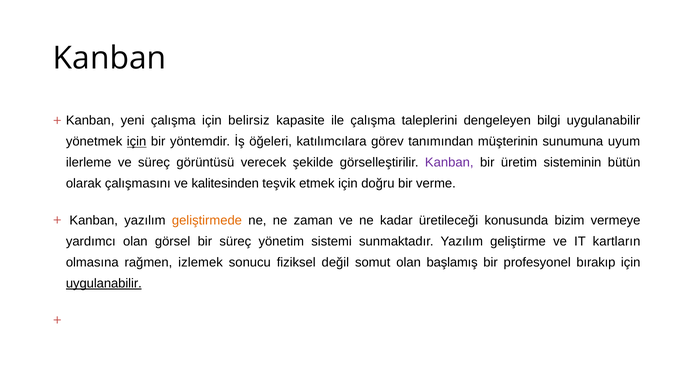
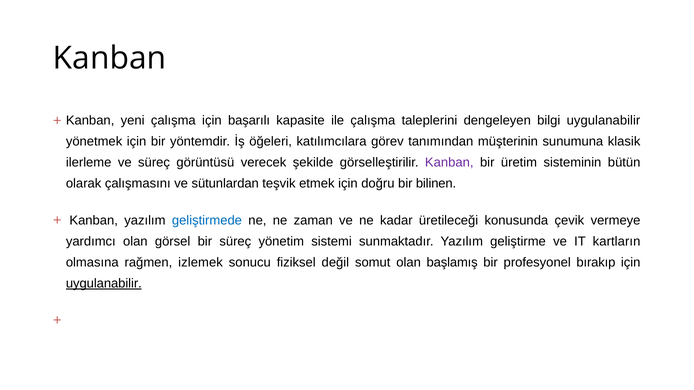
belirsiz: belirsiz -> başarılı
için at (137, 142) underline: present -> none
uyum: uyum -> klasik
kalitesinden: kalitesinden -> sütunlardan
verme: verme -> bilinen
geliştirmede colour: orange -> blue
bizim: bizim -> çevik
